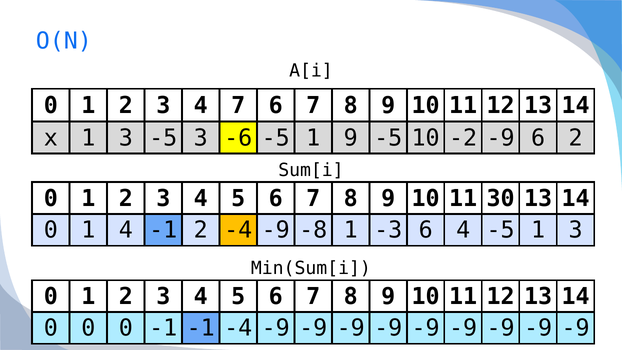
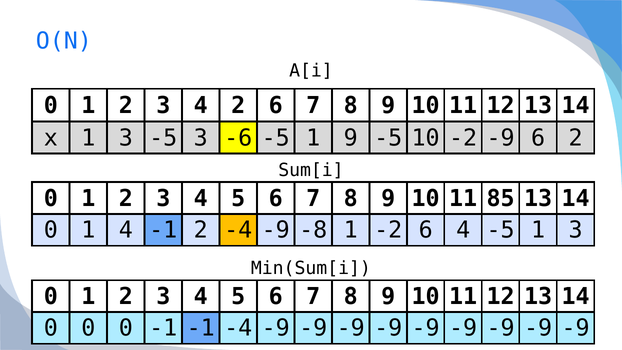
4 7: 7 -> 2
30: 30 -> 85
1 -3: -3 -> -2
